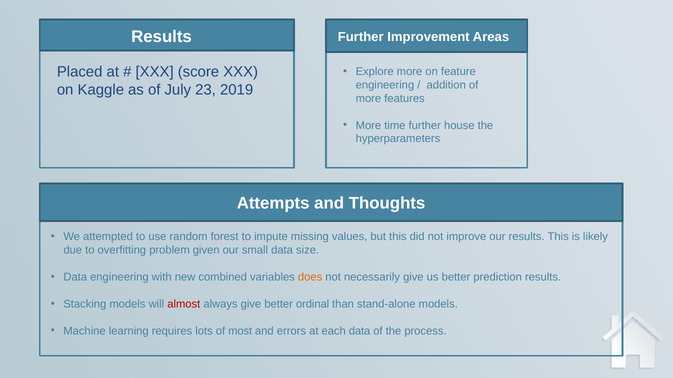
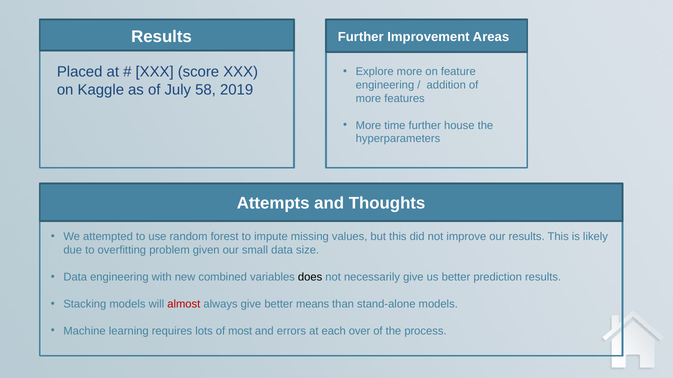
23: 23 -> 58
does colour: orange -> black
ordinal: ordinal -> means
each data: data -> over
